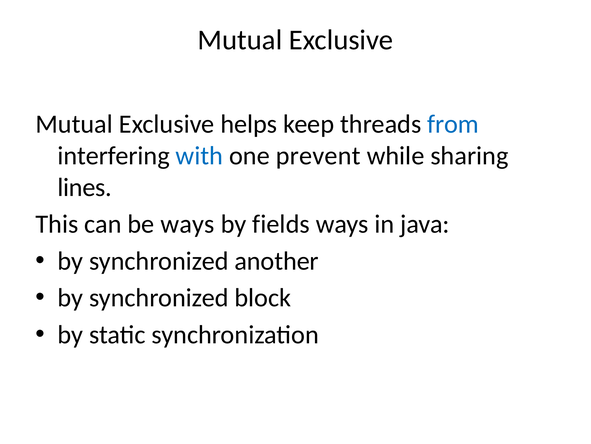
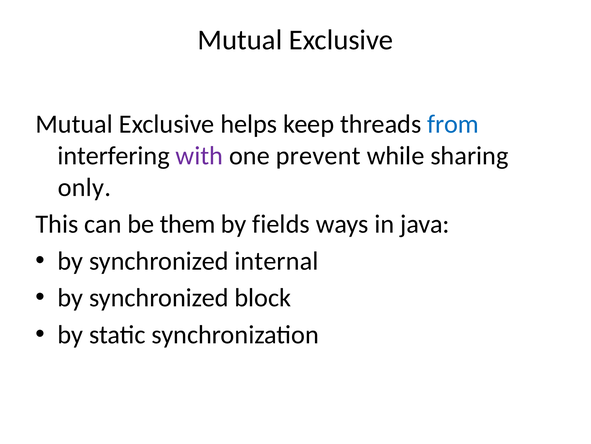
with colour: blue -> purple
lines: lines -> only
be ways: ways -> them
another: another -> internal
